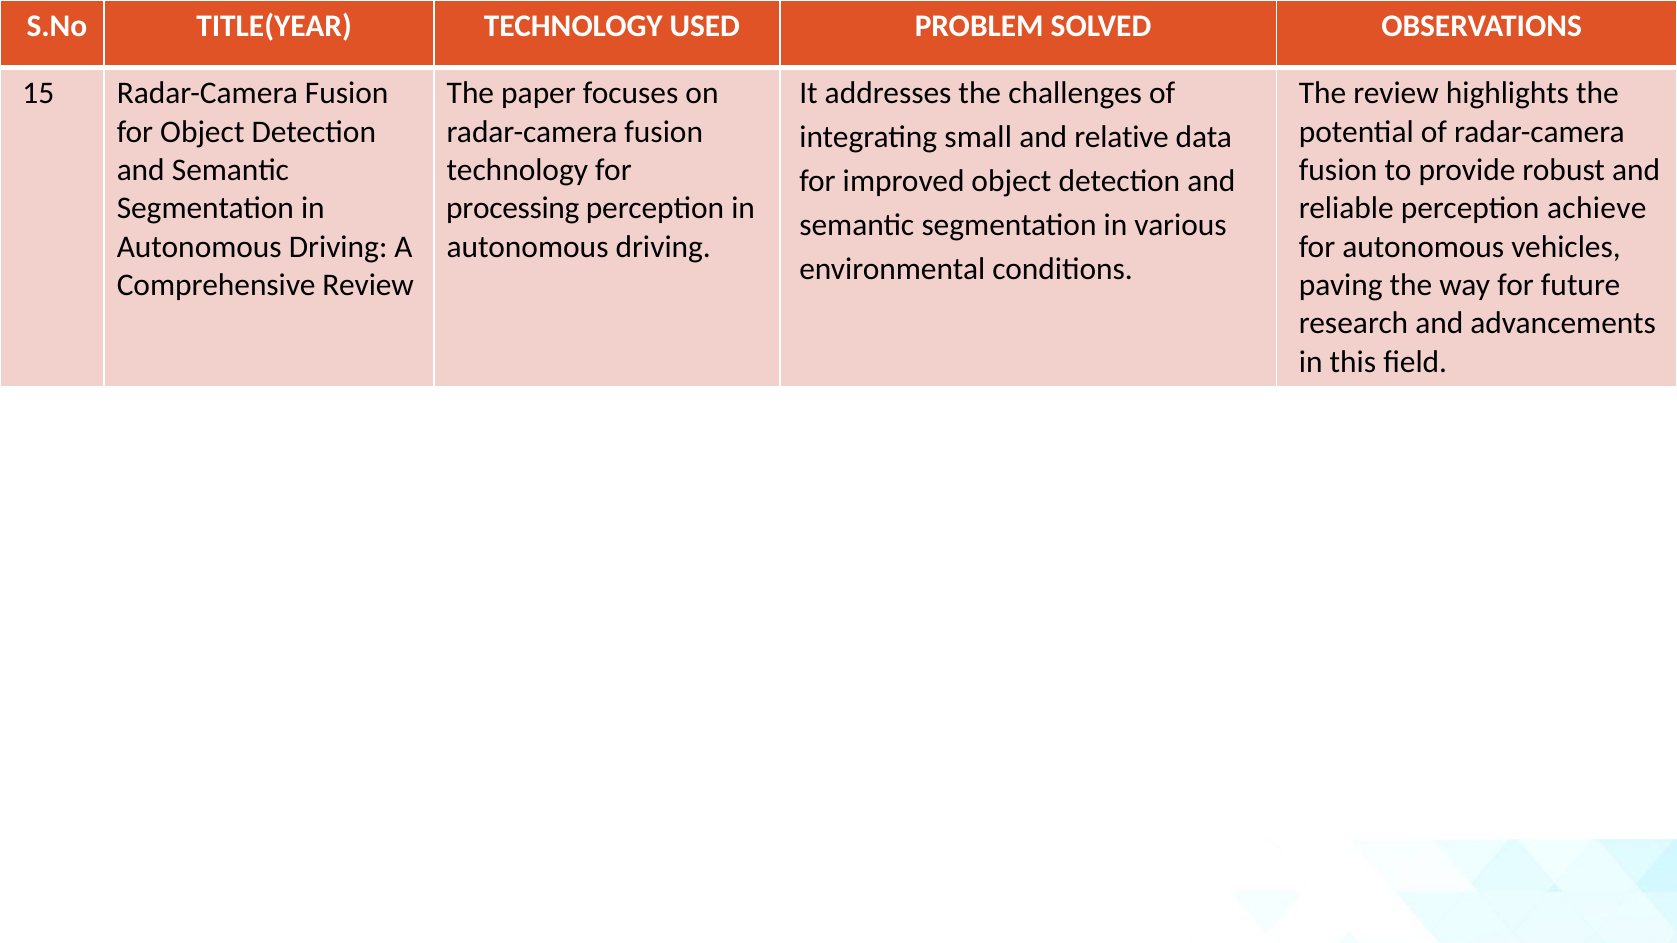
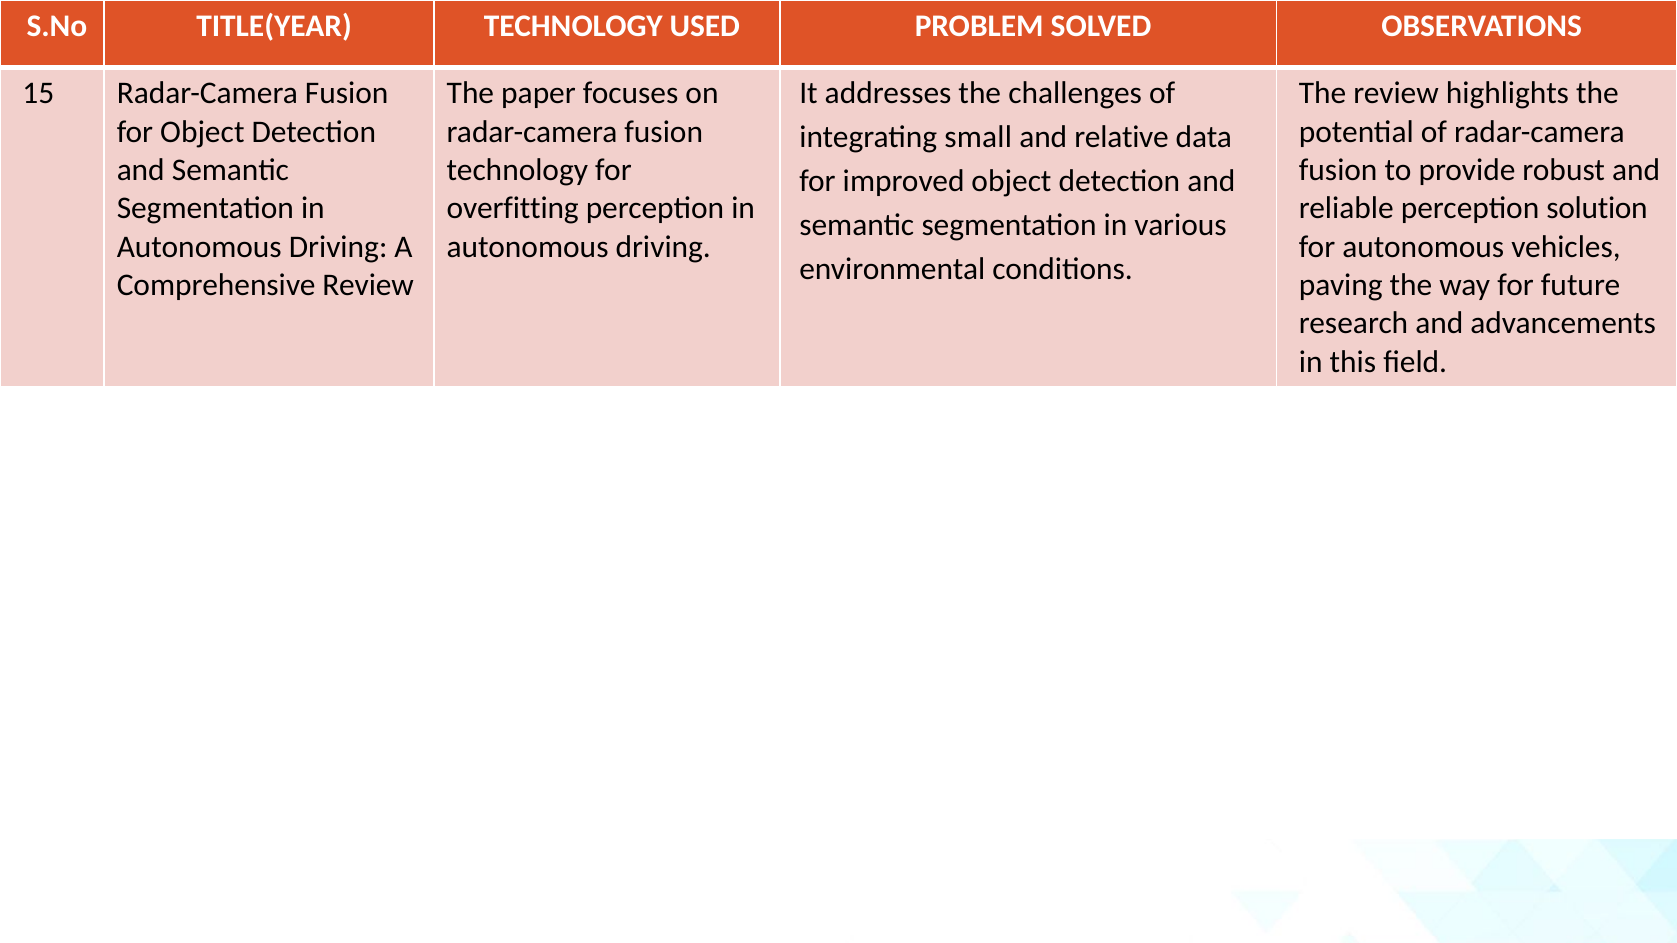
processing: processing -> overfitting
achieve: achieve -> solution
